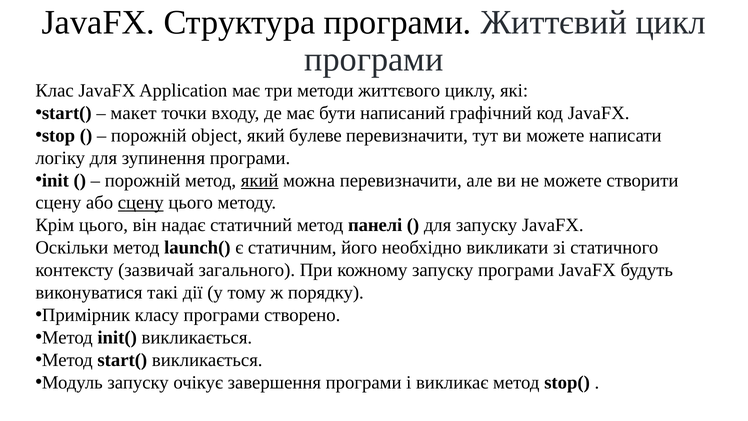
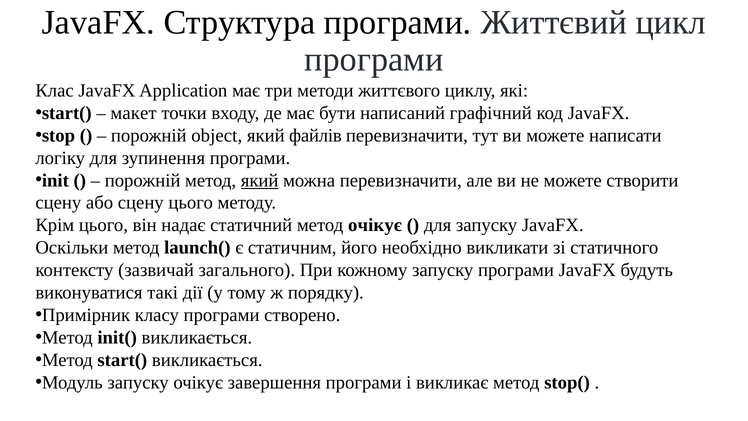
булеве: булеве -> файлів
сцену at (141, 203) underline: present -> none
метод панелі: панелі -> очікує
